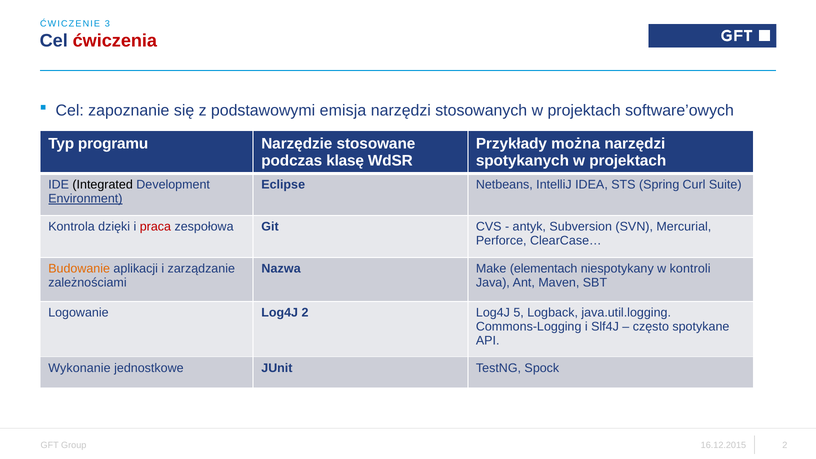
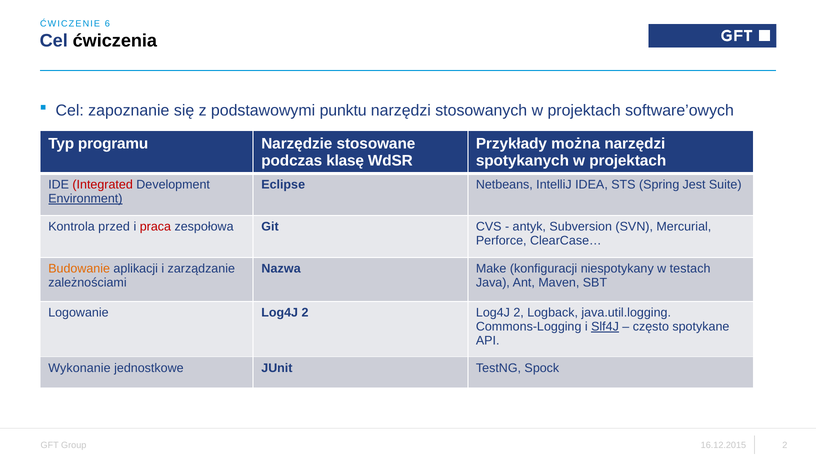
3: 3 -> 6
ćwiczenia colour: red -> black
emisja: emisja -> punktu
Integrated colour: black -> red
Curl: Curl -> Jest
dzięki: dzięki -> przed
elementach: elementach -> konfiguracji
kontroli: kontroli -> testach
2 Log4J 5: 5 -> 2
Slf4J underline: none -> present
